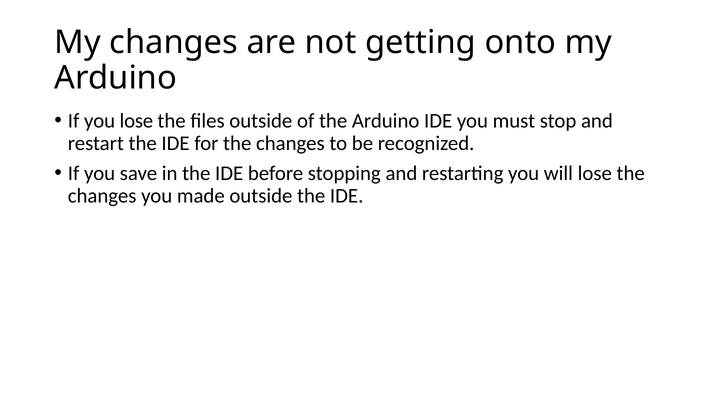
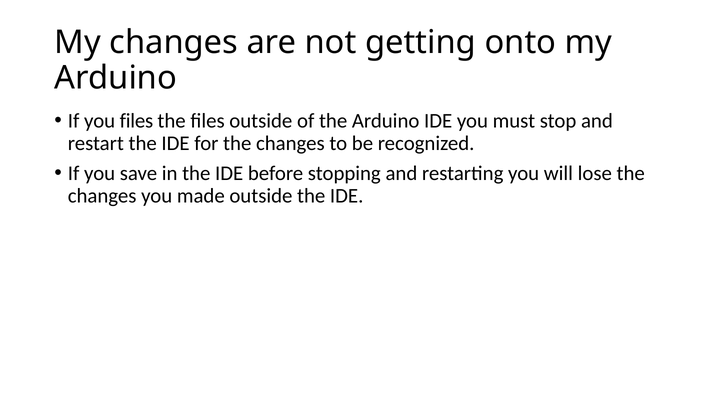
you lose: lose -> files
